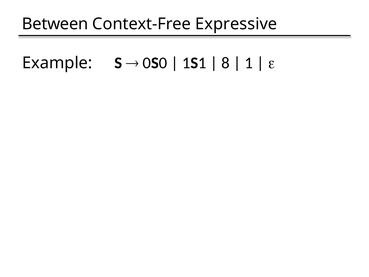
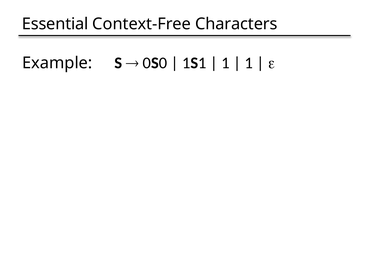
Between: Between -> Essential
Expressive: Expressive -> Characters
8 at (226, 63): 8 -> 1
